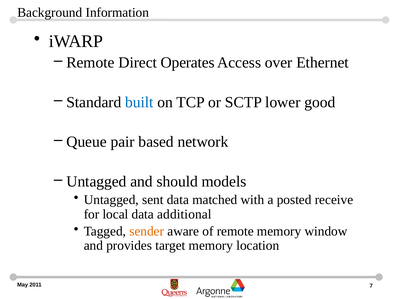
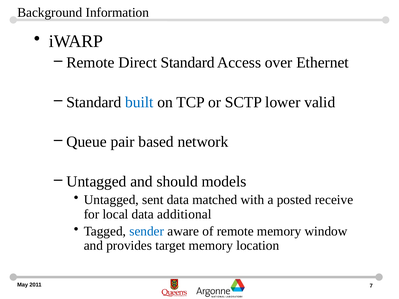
Direct Operates: Operates -> Standard
good: good -> valid
sender colour: orange -> blue
